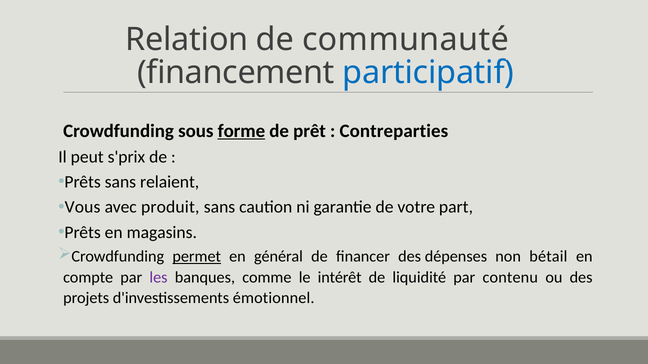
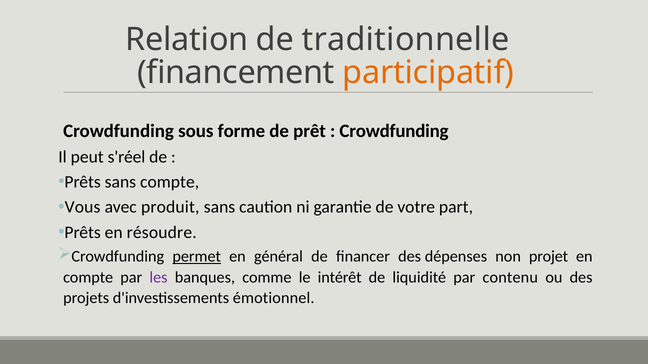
communauté: communauté -> traditionnelle
participatif colour: blue -> orange
forme underline: present -> none
Contreparties at (394, 131): Contreparties -> Crowdfunding
s'prix: s'prix -> s'réel
sans relaient: relaient -> compte
magasins: magasins -> résoudre
bétail: bétail -> projet
